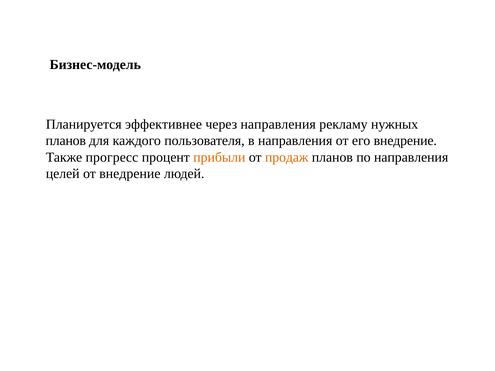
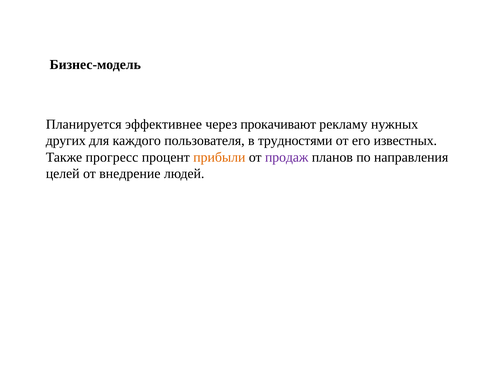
через направления: направления -> прокачивают
планов at (66, 141): планов -> других
в направления: направления -> трудностями
его внедрение: внедрение -> известных
продаж colour: orange -> purple
